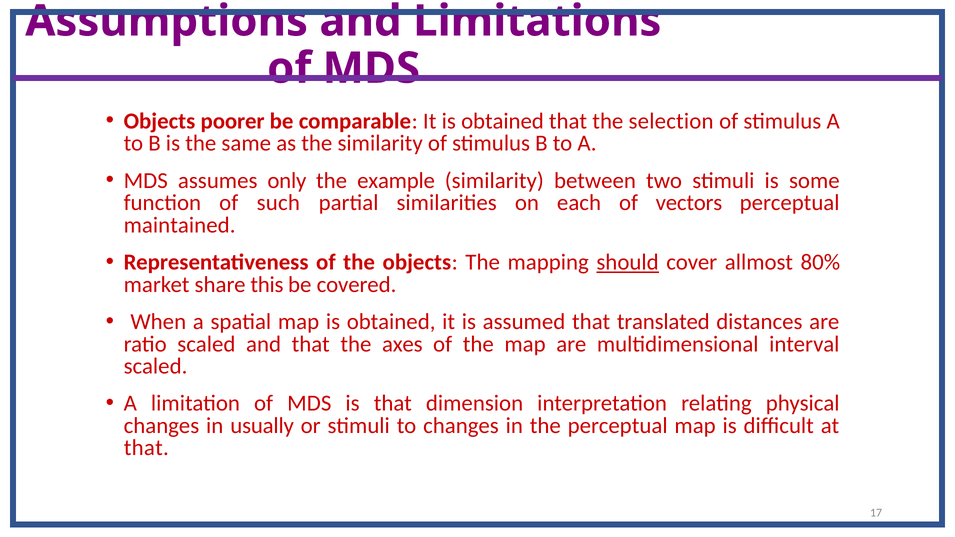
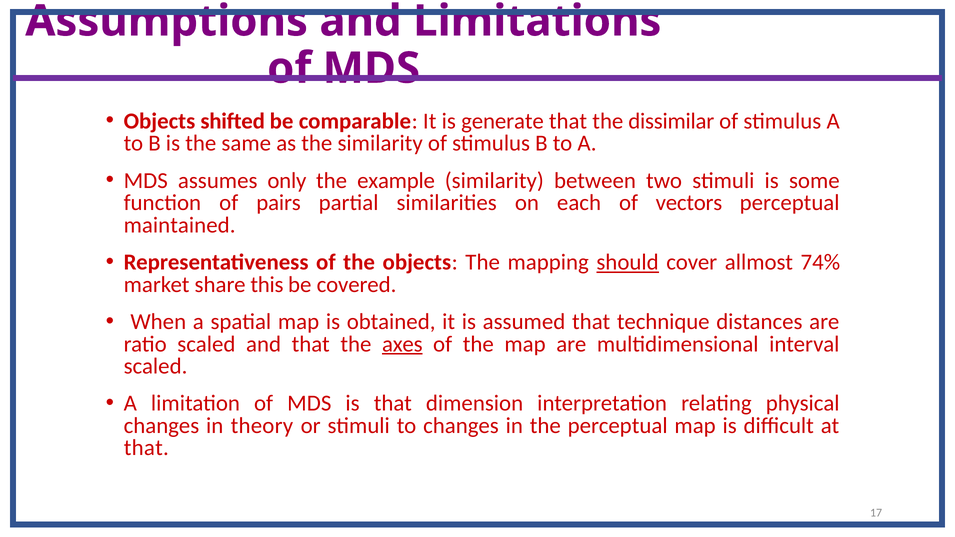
poorer: poorer -> shifted
It is obtained: obtained -> generate
selection: selection -> dissimilar
such: such -> pairs
80%: 80% -> 74%
translated: translated -> technique
axes underline: none -> present
usually: usually -> theory
